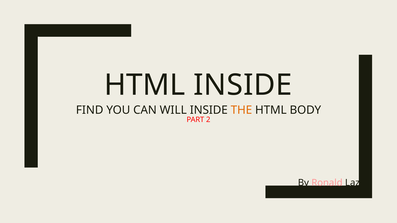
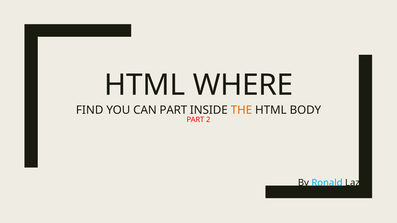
HTML INSIDE: INSIDE -> WHERE
CAN WILL: WILL -> PART
Ronald colour: pink -> light blue
